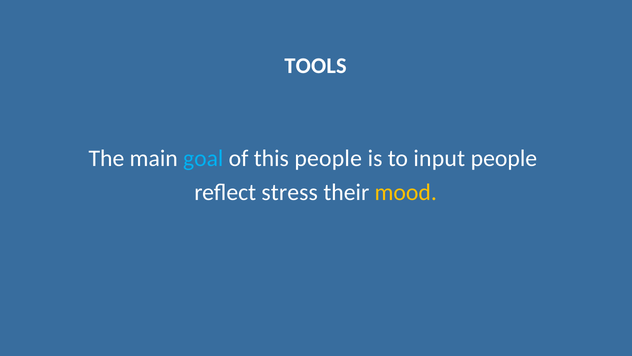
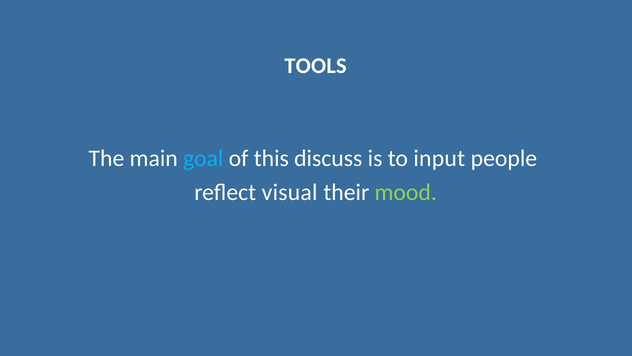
this people: people -> discuss
stress: stress -> visual
mood colour: yellow -> light green
